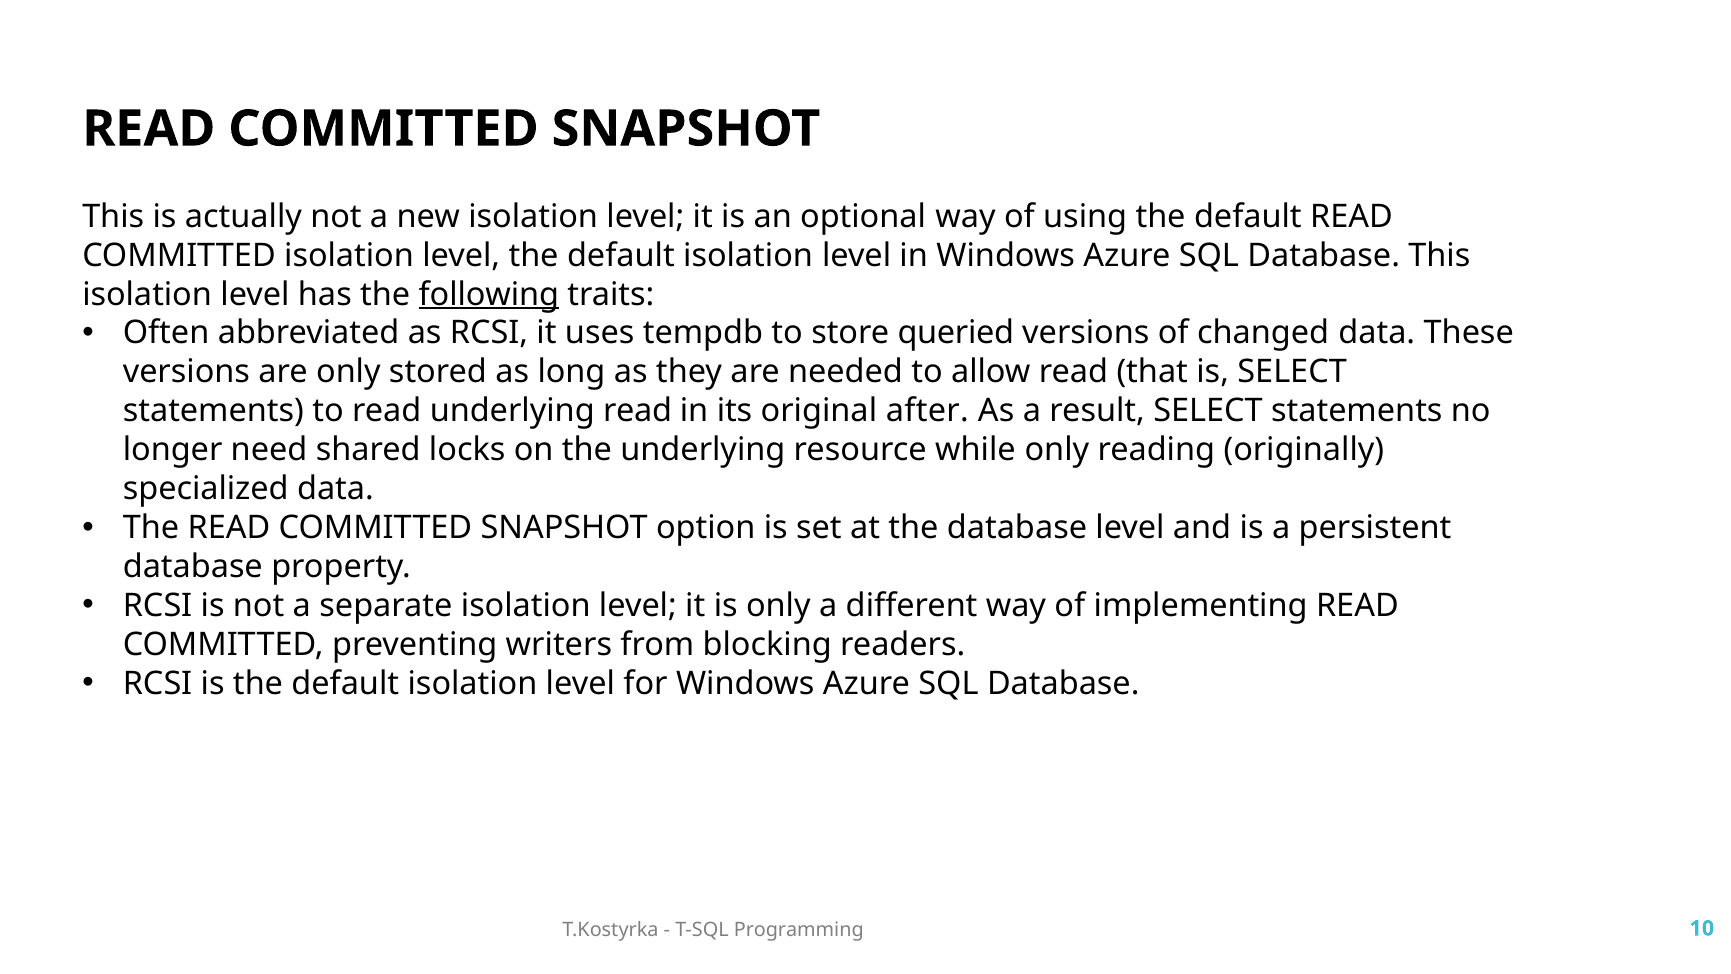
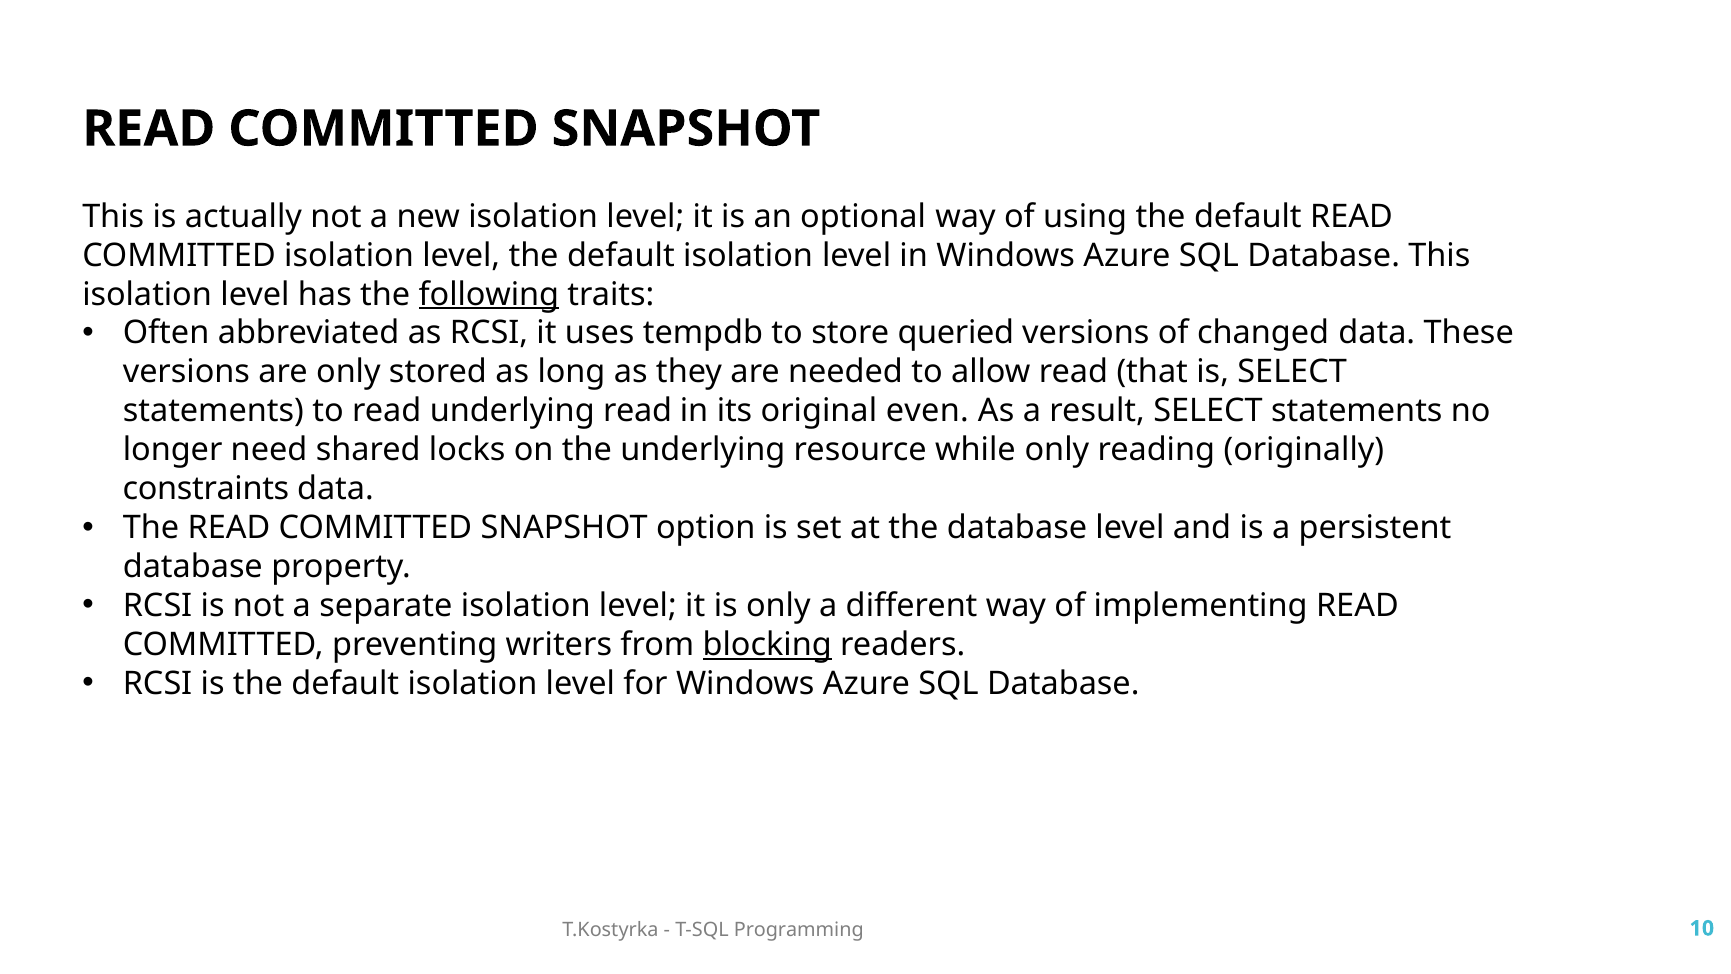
after: after -> even
specialized: specialized -> constraints
blocking underline: none -> present
